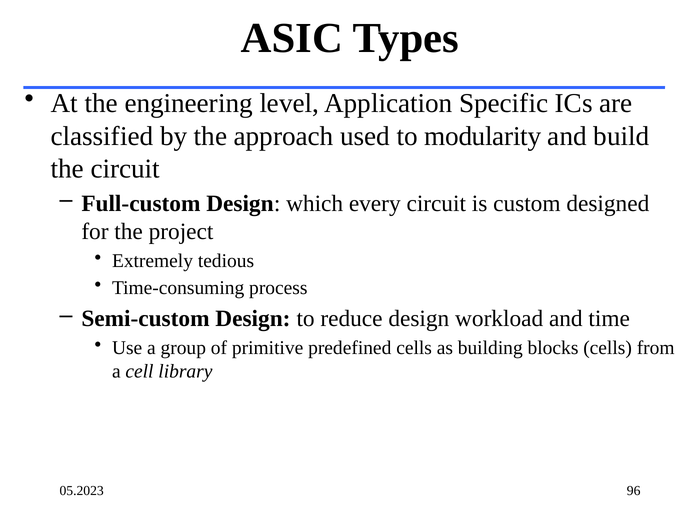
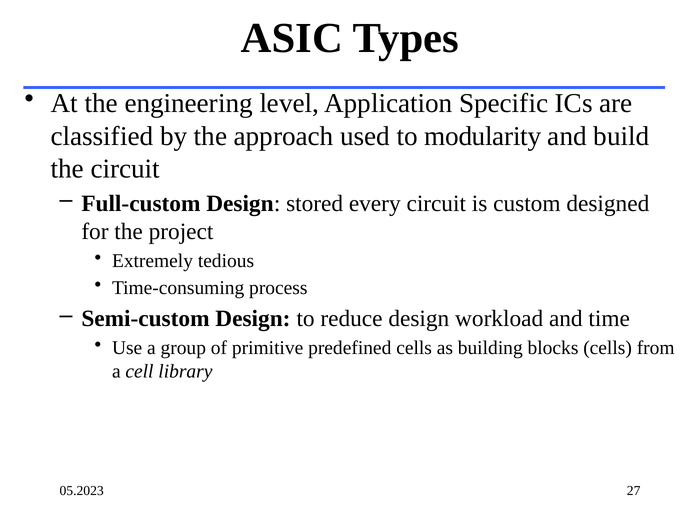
which: which -> stored
96: 96 -> 27
